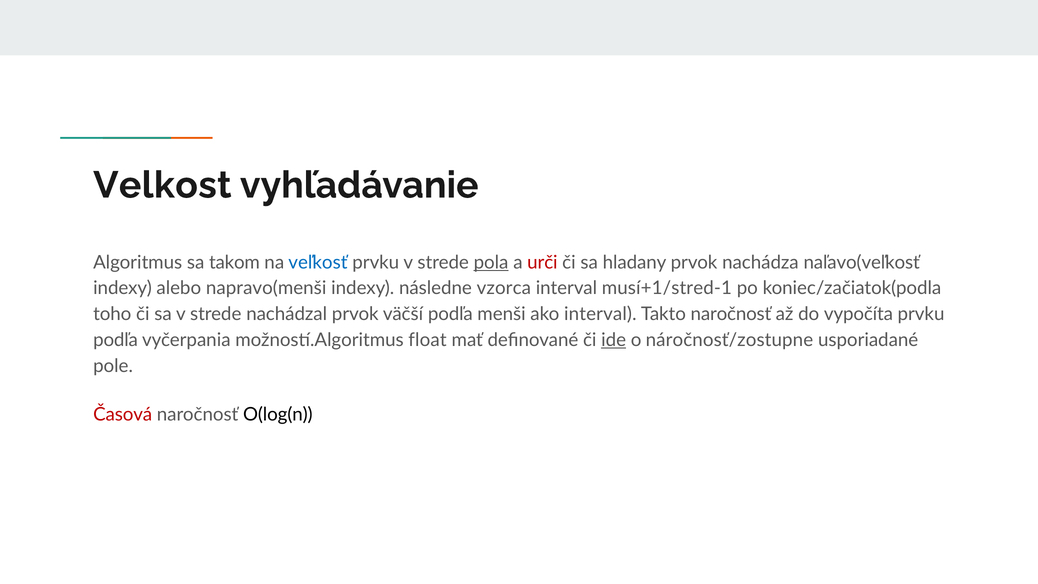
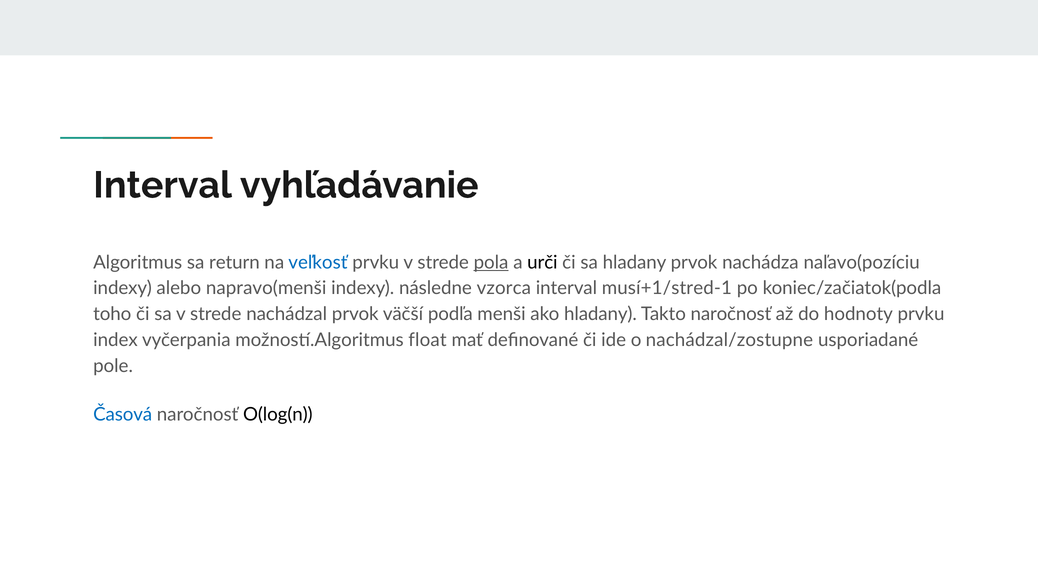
Velkost at (162, 185): Velkost -> Interval
takom: takom -> return
urči colour: red -> black
naľavo(veľkosť: naľavo(veľkosť -> naľavo(pozíciu
ako interval: interval -> hladany
vypočíta: vypočíta -> hodnoty
podľa at (116, 340): podľa -> index
ide underline: present -> none
náročnosť/zostupne: náročnosť/zostupne -> nachádzal/zostupne
Časová colour: red -> blue
